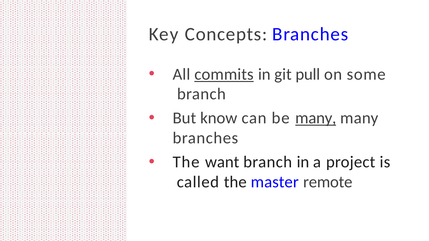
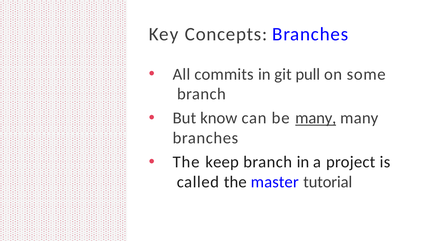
commits underline: present -> none
want: want -> keep
remote: remote -> tutorial
